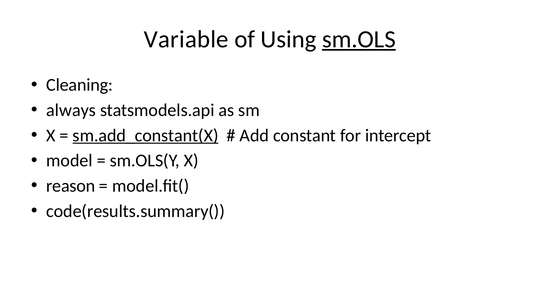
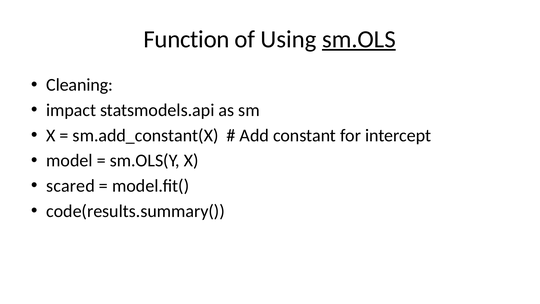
Variable: Variable -> Function
always: always -> impact
sm.add_constant(X underline: present -> none
reason: reason -> scared
